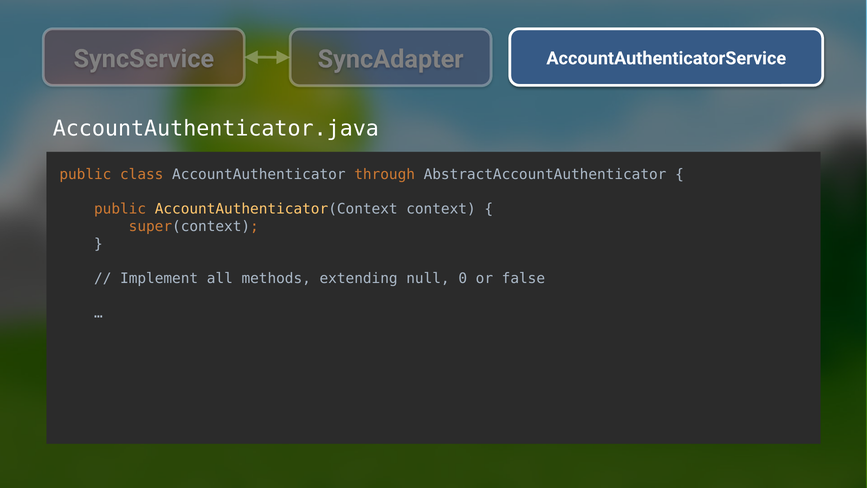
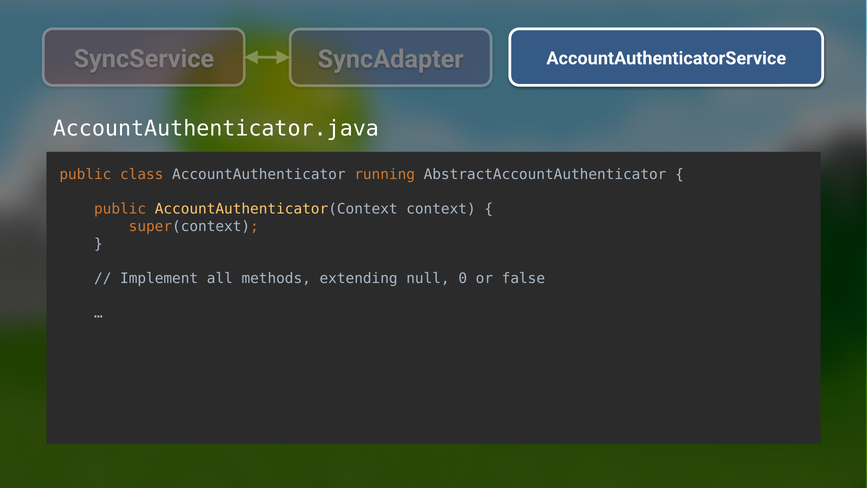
through: through -> running
